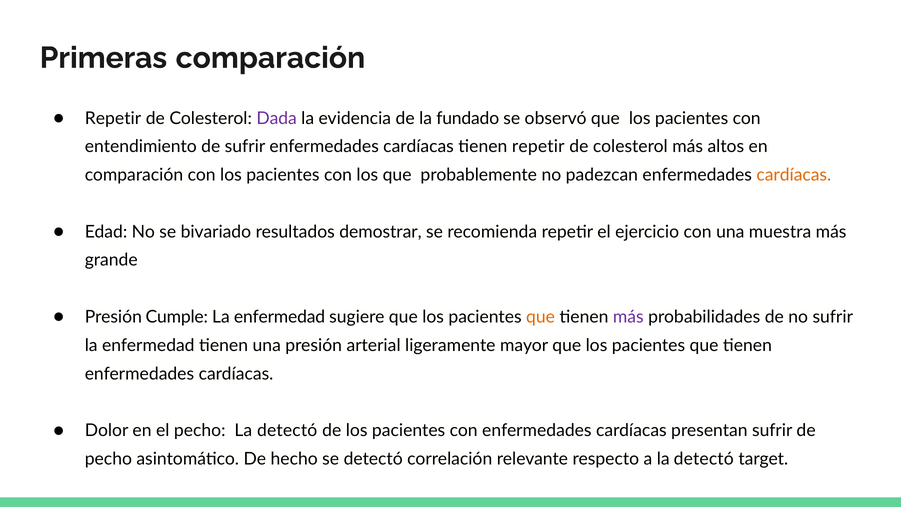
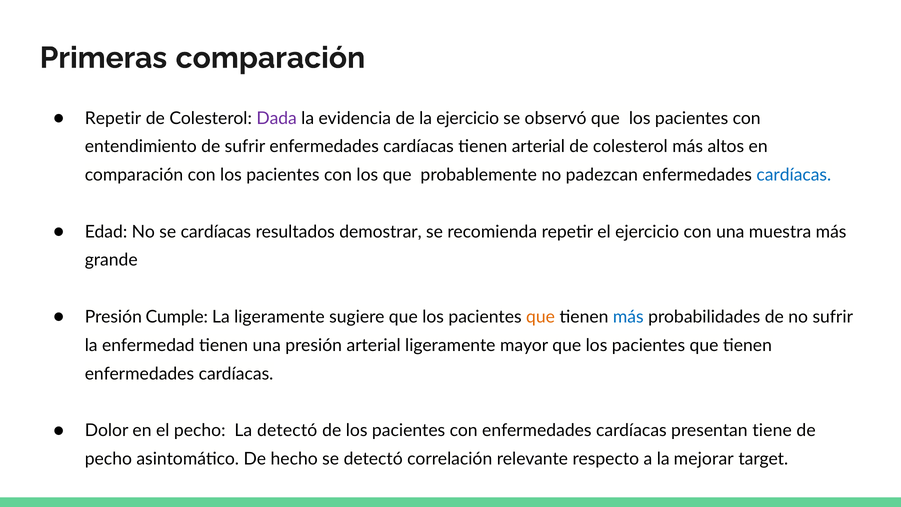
la fundado: fundado -> ejercicio
tienen repetir: repetir -> arterial
cardíacas at (794, 175) colour: orange -> blue
se bivariado: bivariado -> cardíacas
enfermedad at (280, 317): enfermedad -> ligeramente
más at (628, 317) colour: purple -> blue
presentan sufrir: sufrir -> tiene
a la detectó: detectó -> mejorar
